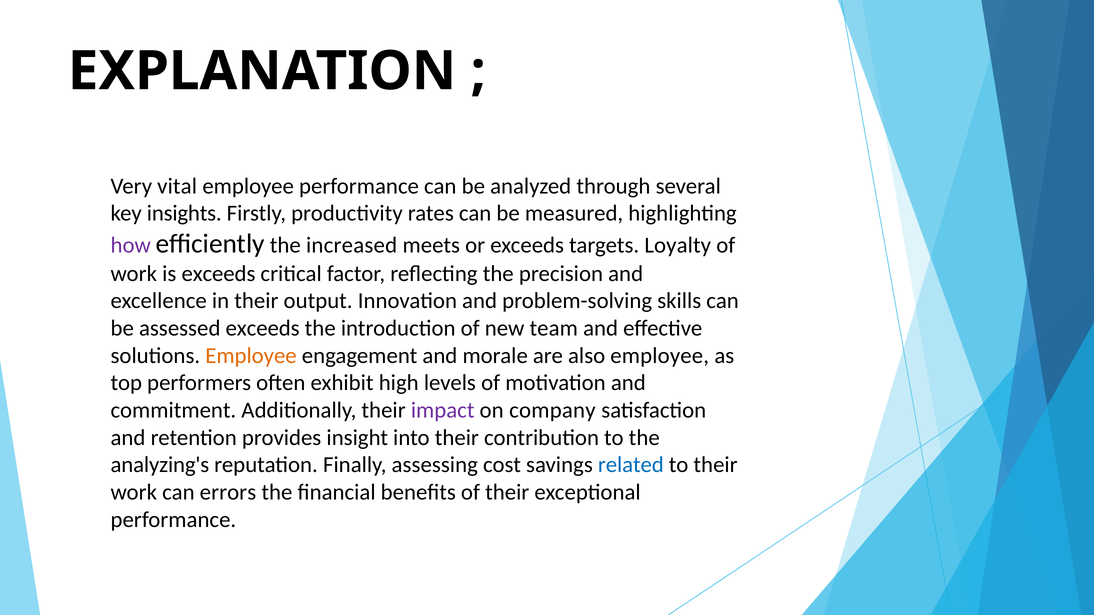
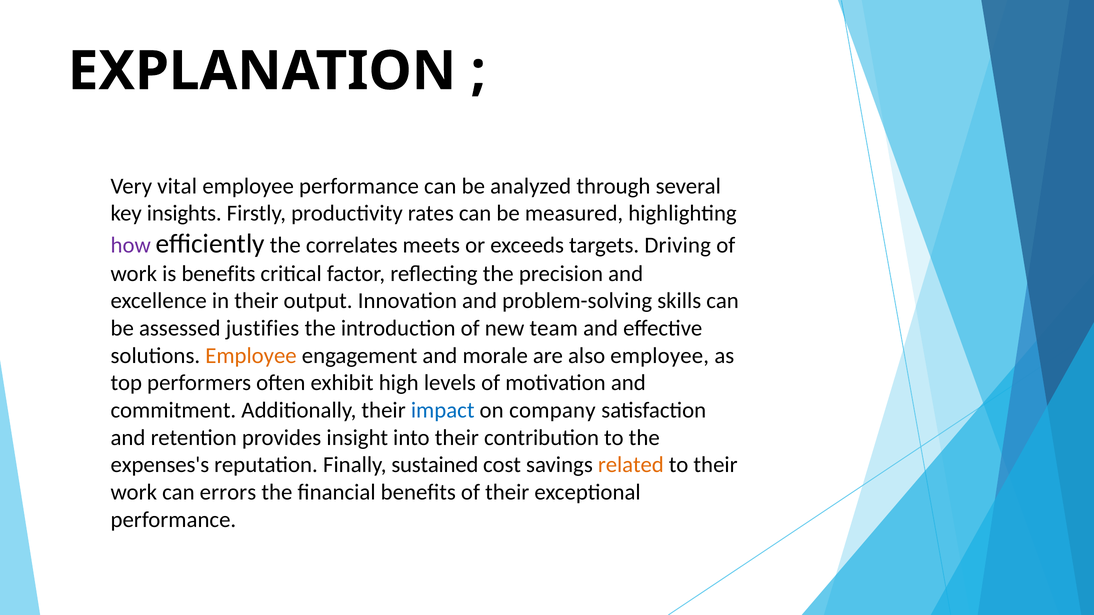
increased: increased -> correlates
Loyalty: Loyalty -> Driving
is exceeds: exceeds -> benefits
assessed exceeds: exceeds -> justifies
impact colour: purple -> blue
analyzing's: analyzing's -> expenses's
assessing: assessing -> sustained
related colour: blue -> orange
